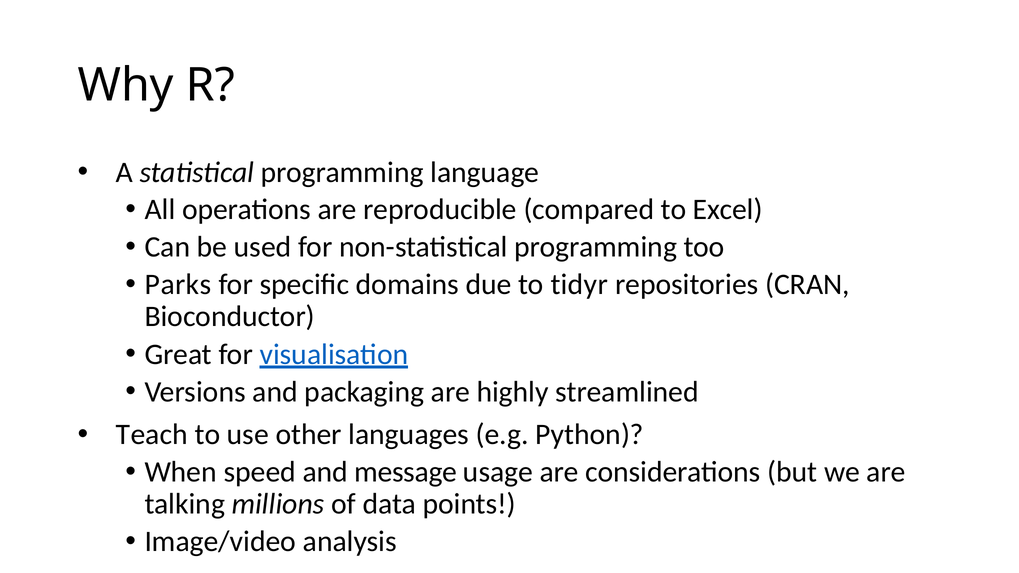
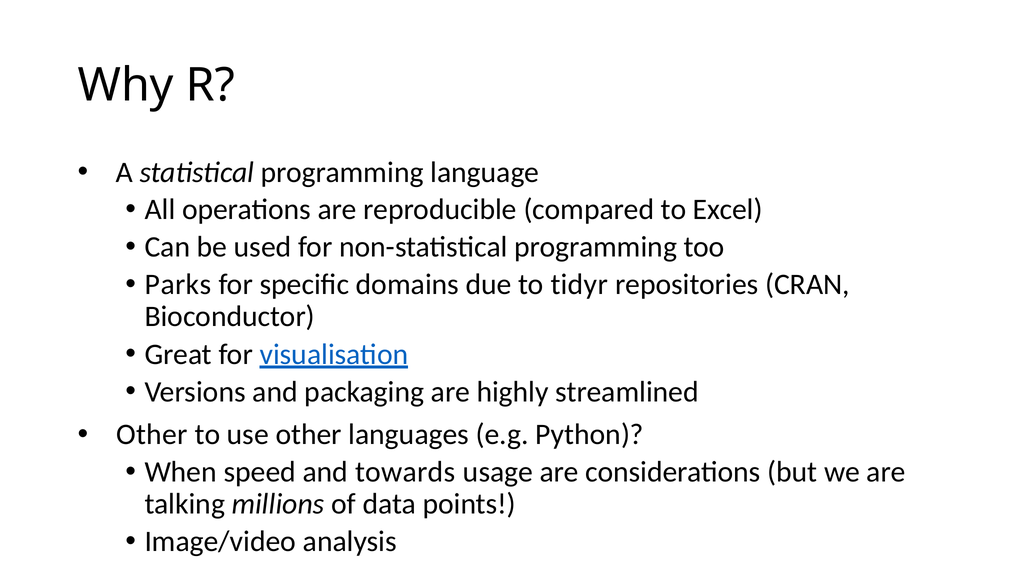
Teach at (152, 435): Teach -> Other
message: message -> towards
